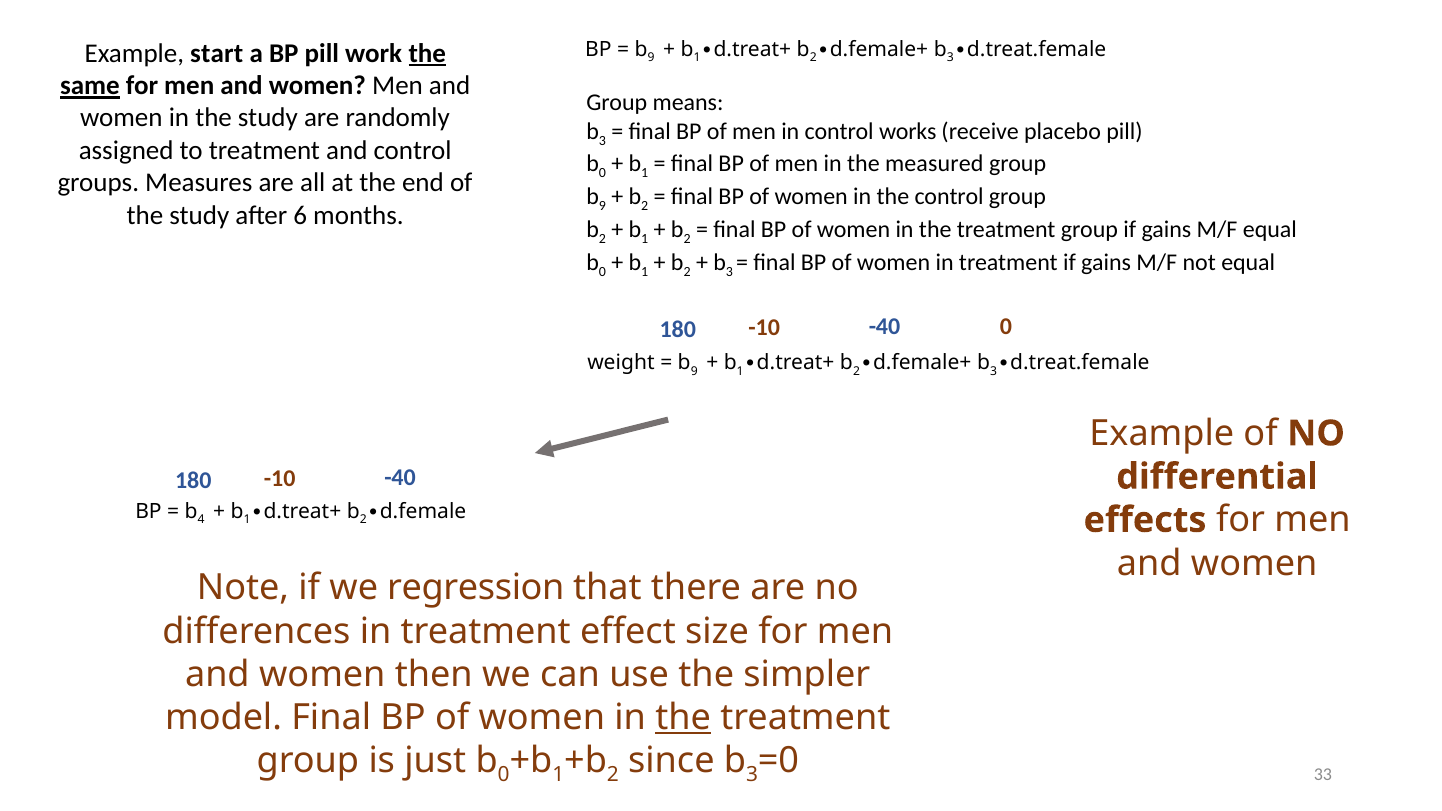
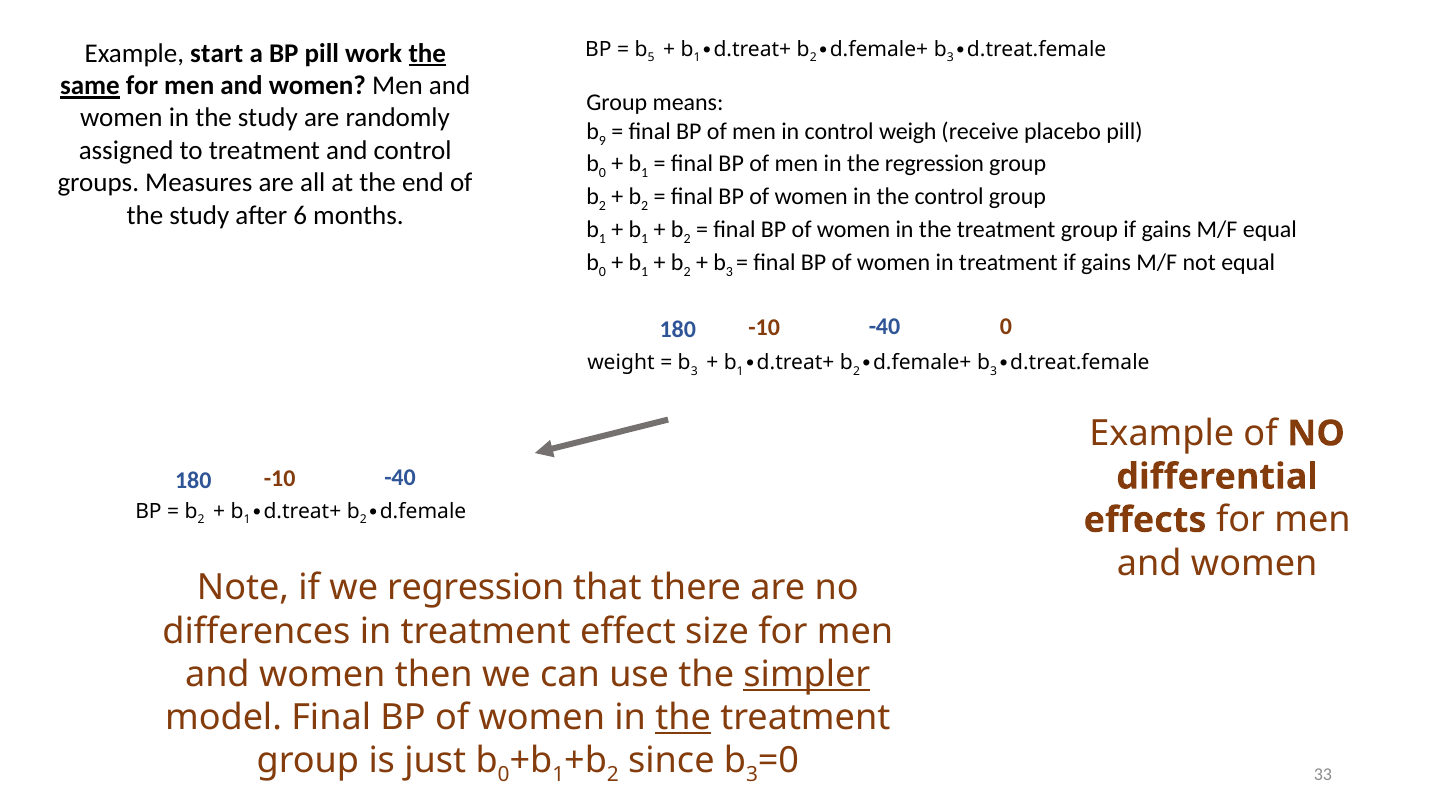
9 at (651, 57): 9 -> 5
3 at (602, 140): 3 -> 9
works: works -> weigh
the measured: measured -> regression
9 at (602, 206): 9 -> 2
2 at (602, 239): 2 -> 1
9 at (694, 371): 9 -> 3
4 at (201, 520): 4 -> 2
simpler underline: none -> present
